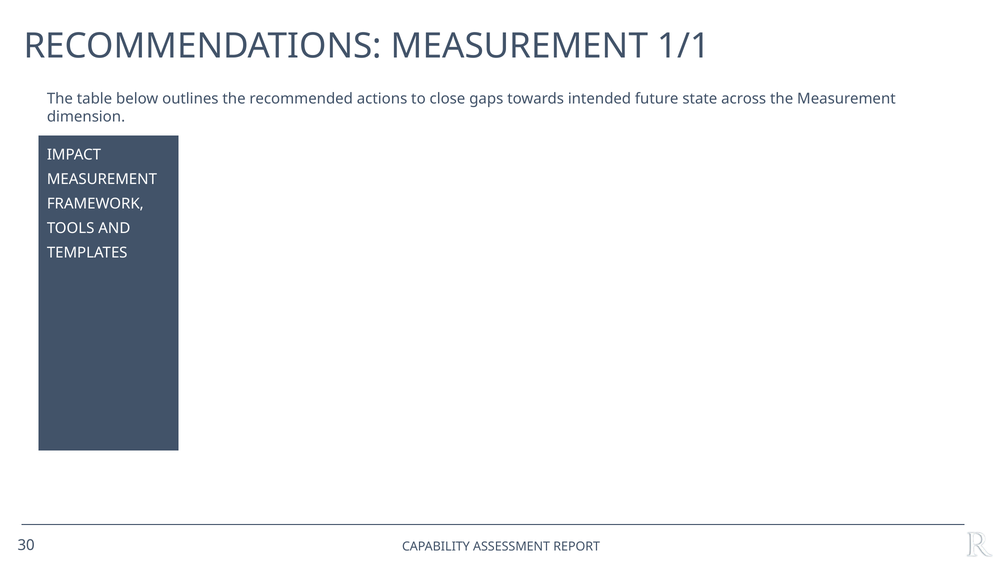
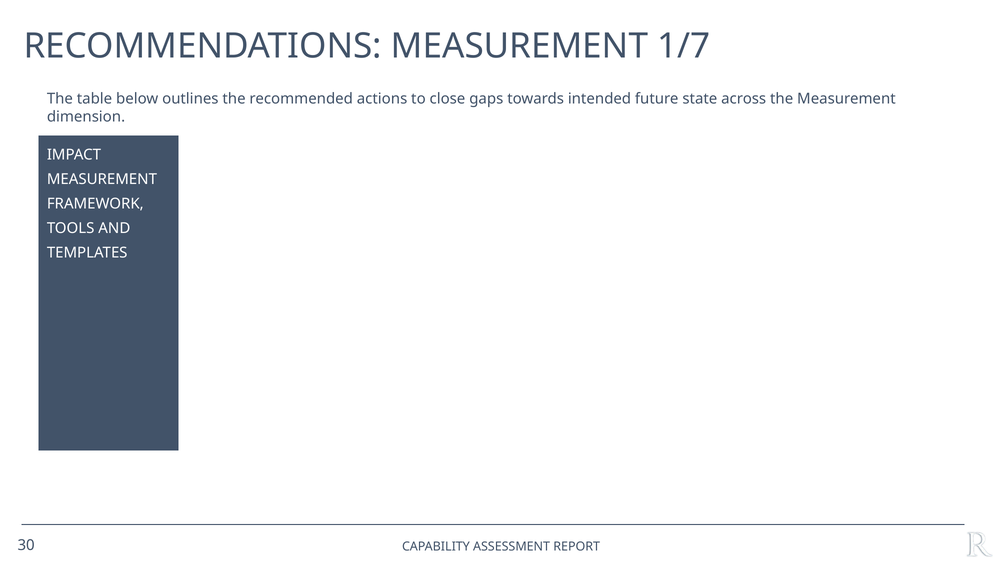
1/1: 1/1 -> 1/7
